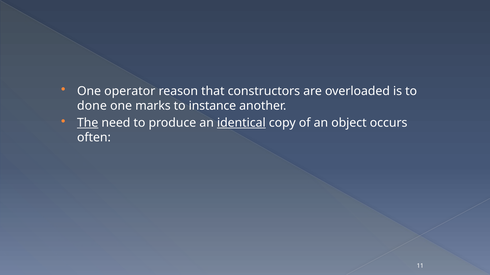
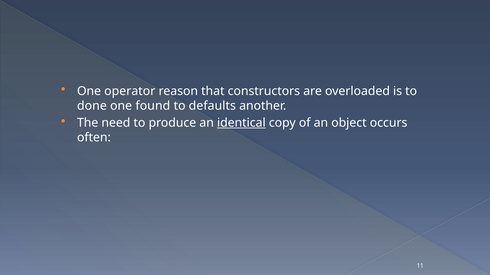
marks: marks -> found
instance: instance -> defaults
The underline: present -> none
